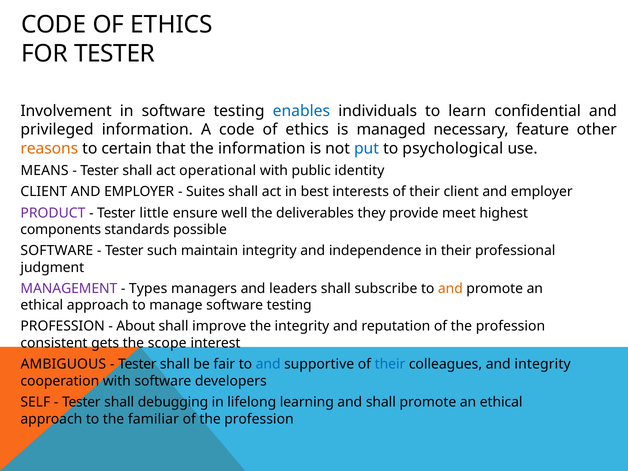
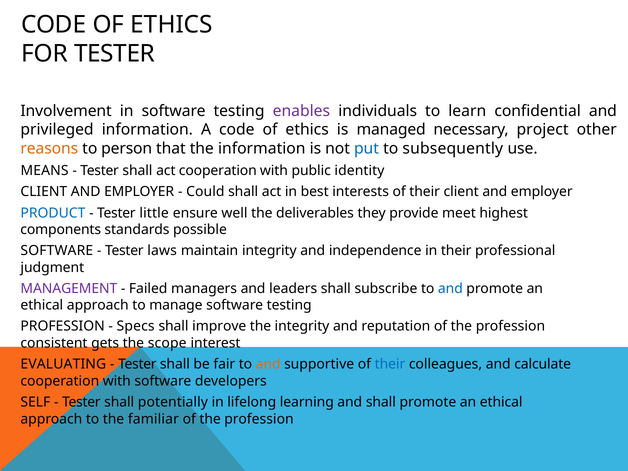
enables colour: blue -> purple
feature: feature -> project
certain: certain -> person
psychological: psychological -> subsequently
act operational: operational -> cooperation
Suites: Suites -> Could
PRODUCT colour: purple -> blue
such: such -> laws
Types: Types -> Failed
and at (450, 289) colour: orange -> blue
About: About -> Specs
AMBIGUOUS: AMBIGUOUS -> EVALUATING
and at (268, 364) colour: blue -> orange
and integrity: integrity -> calculate
debugging: debugging -> potentially
